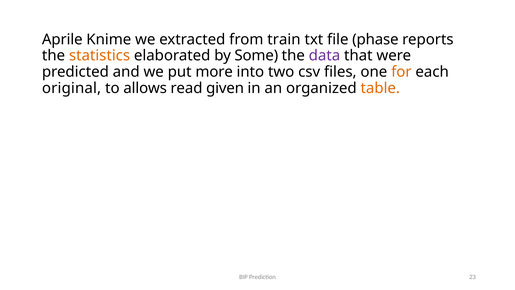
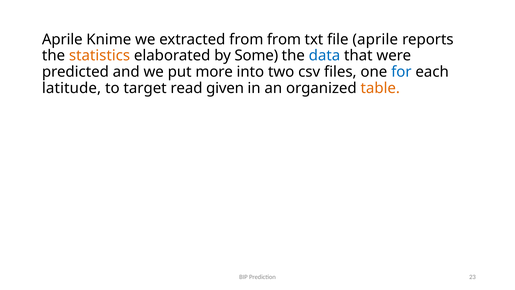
from train: train -> from
file phase: phase -> aprile
data colour: purple -> blue
for colour: orange -> blue
original: original -> latitude
allows: allows -> target
